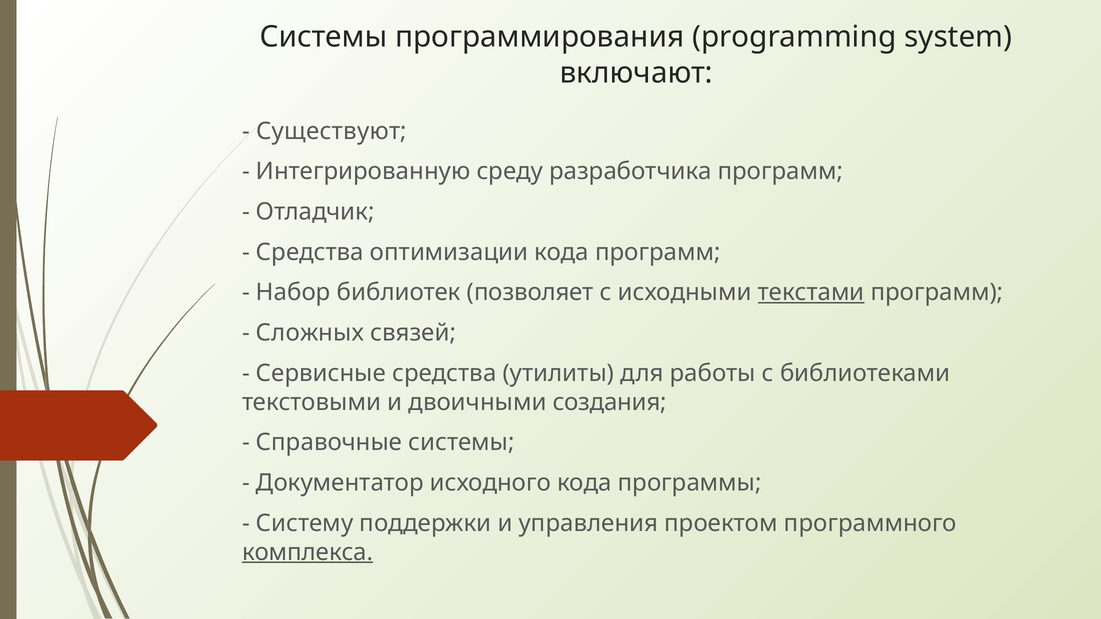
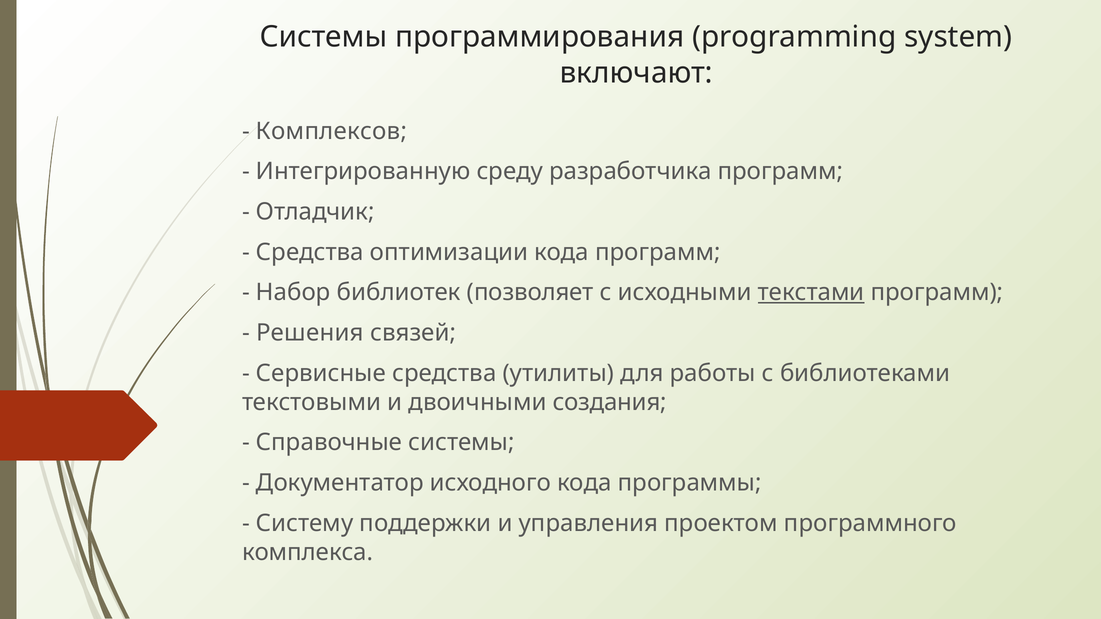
Существуют: Существуют -> Комплексов
Сложных: Сложных -> Решения
комплекса underline: present -> none
